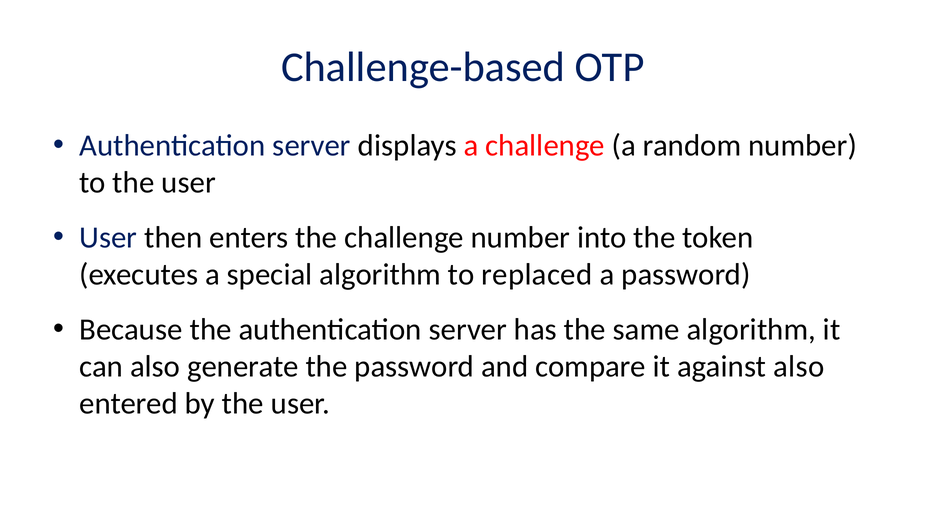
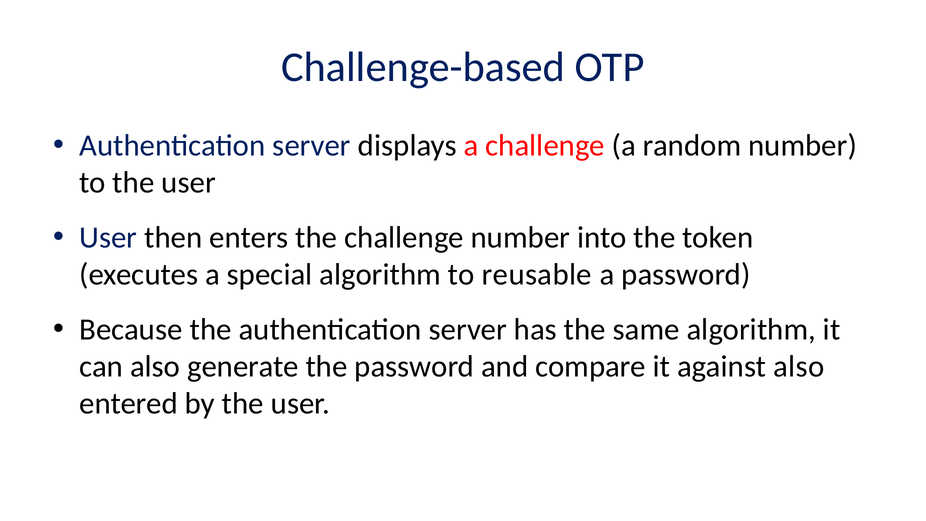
replaced: replaced -> reusable
